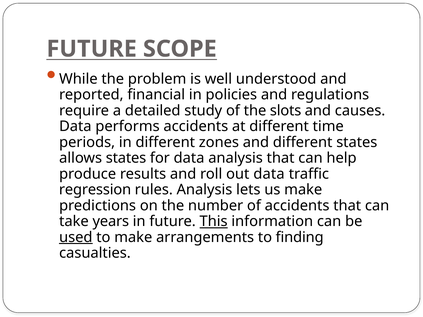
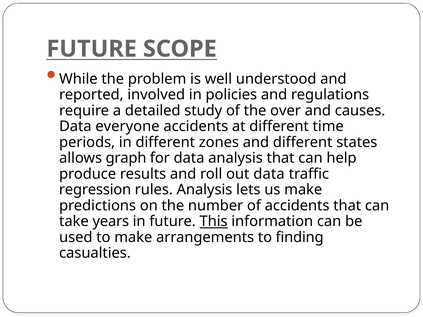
financial: financial -> involved
slots: slots -> over
performs: performs -> everyone
allows states: states -> graph
used underline: present -> none
